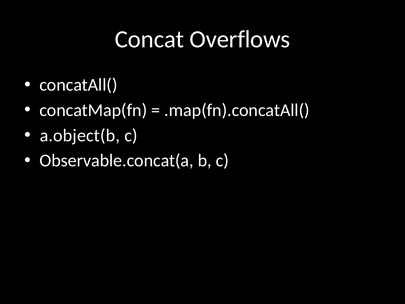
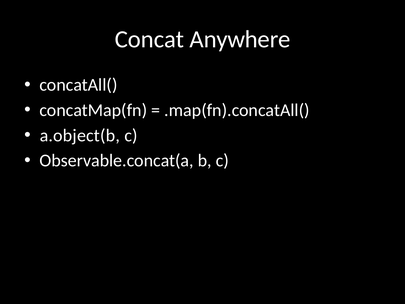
Overflows: Overflows -> Anywhere
